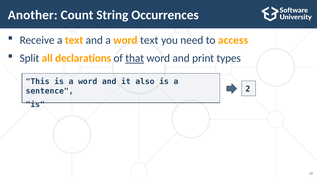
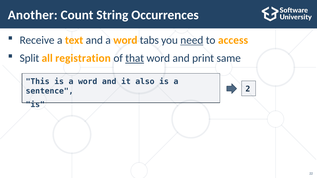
word text: text -> tabs
need underline: none -> present
declarations: declarations -> registration
types: types -> same
